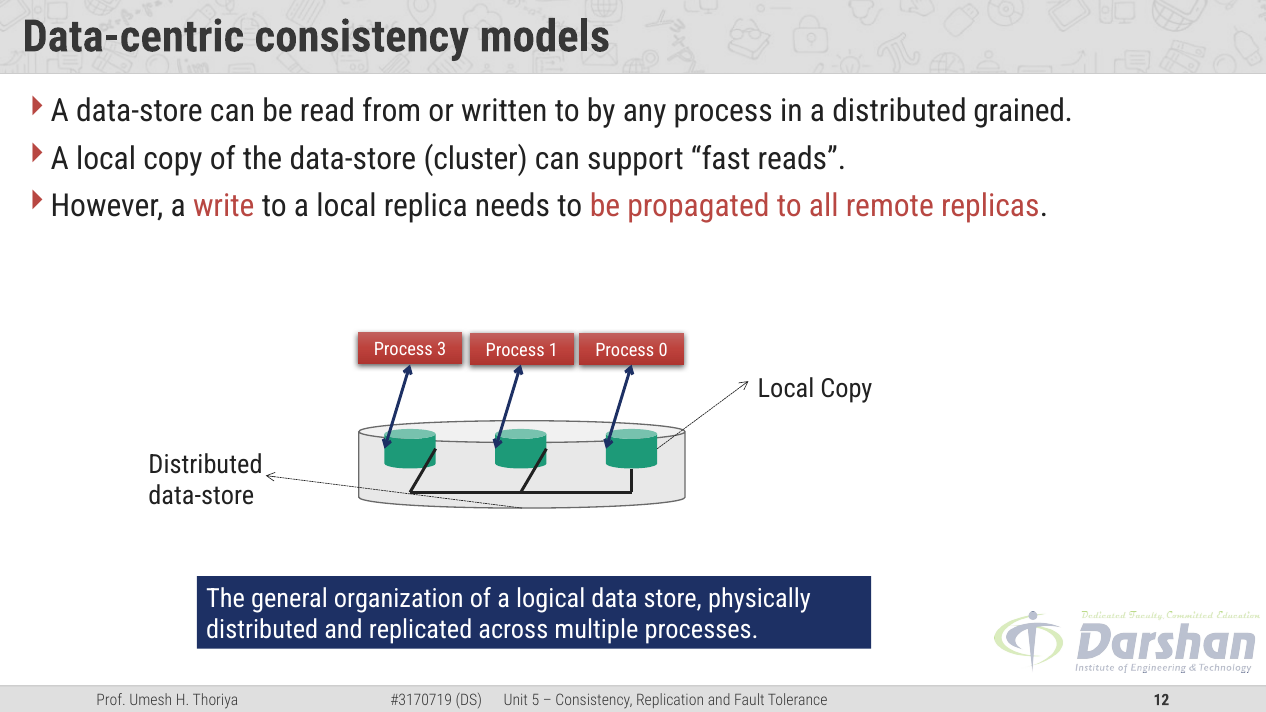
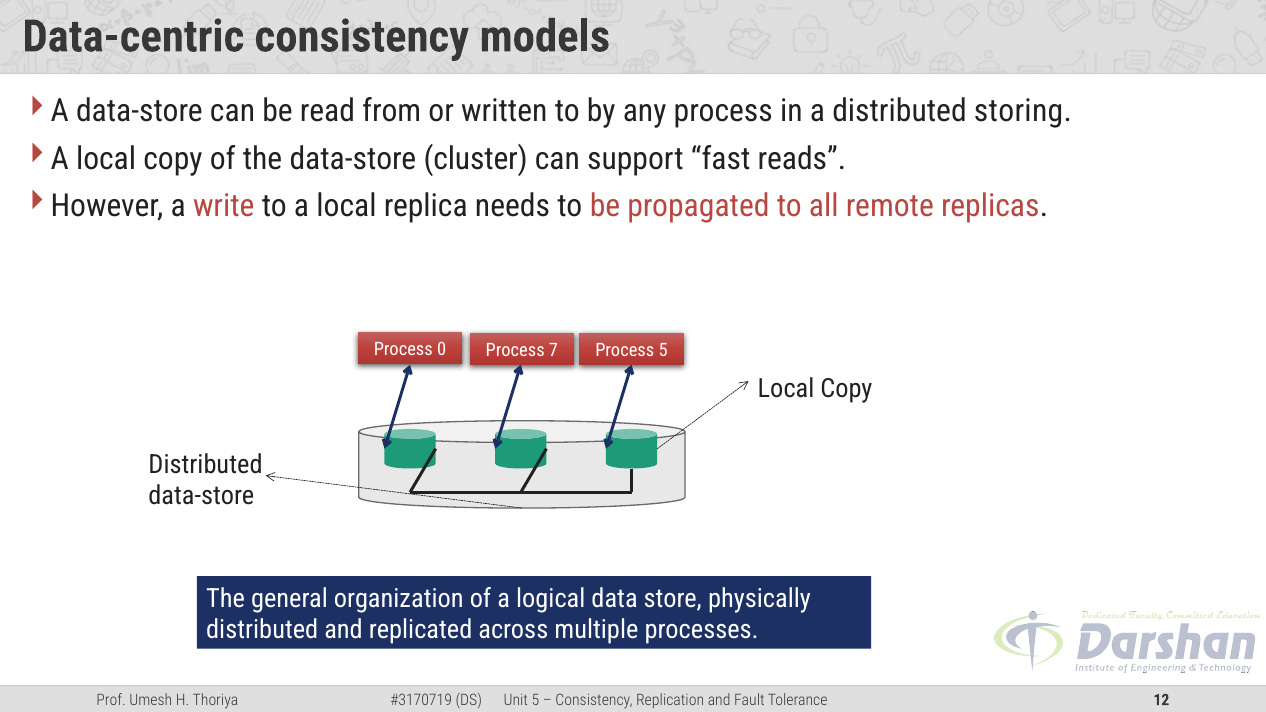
grained: grained -> storing
3: 3 -> 0
1: 1 -> 7
Process 0: 0 -> 5
